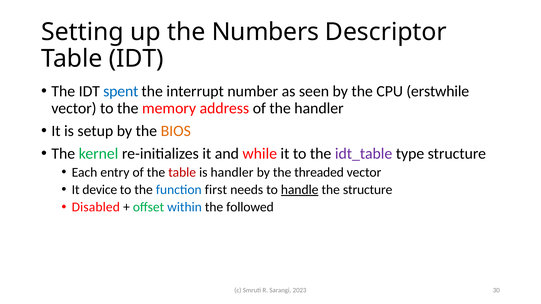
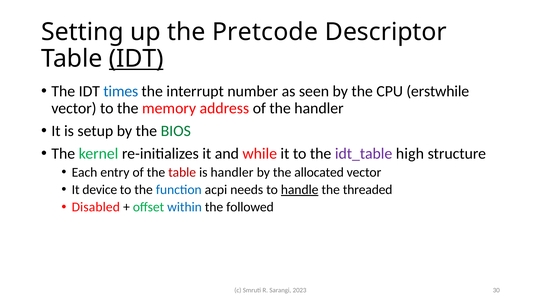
Numbers: Numbers -> Pretcode
IDT at (136, 59) underline: none -> present
spent: spent -> times
BIOS colour: orange -> green
type: type -> high
threaded: threaded -> allocated
first: first -> acpi
the structure: structure -> threaded
